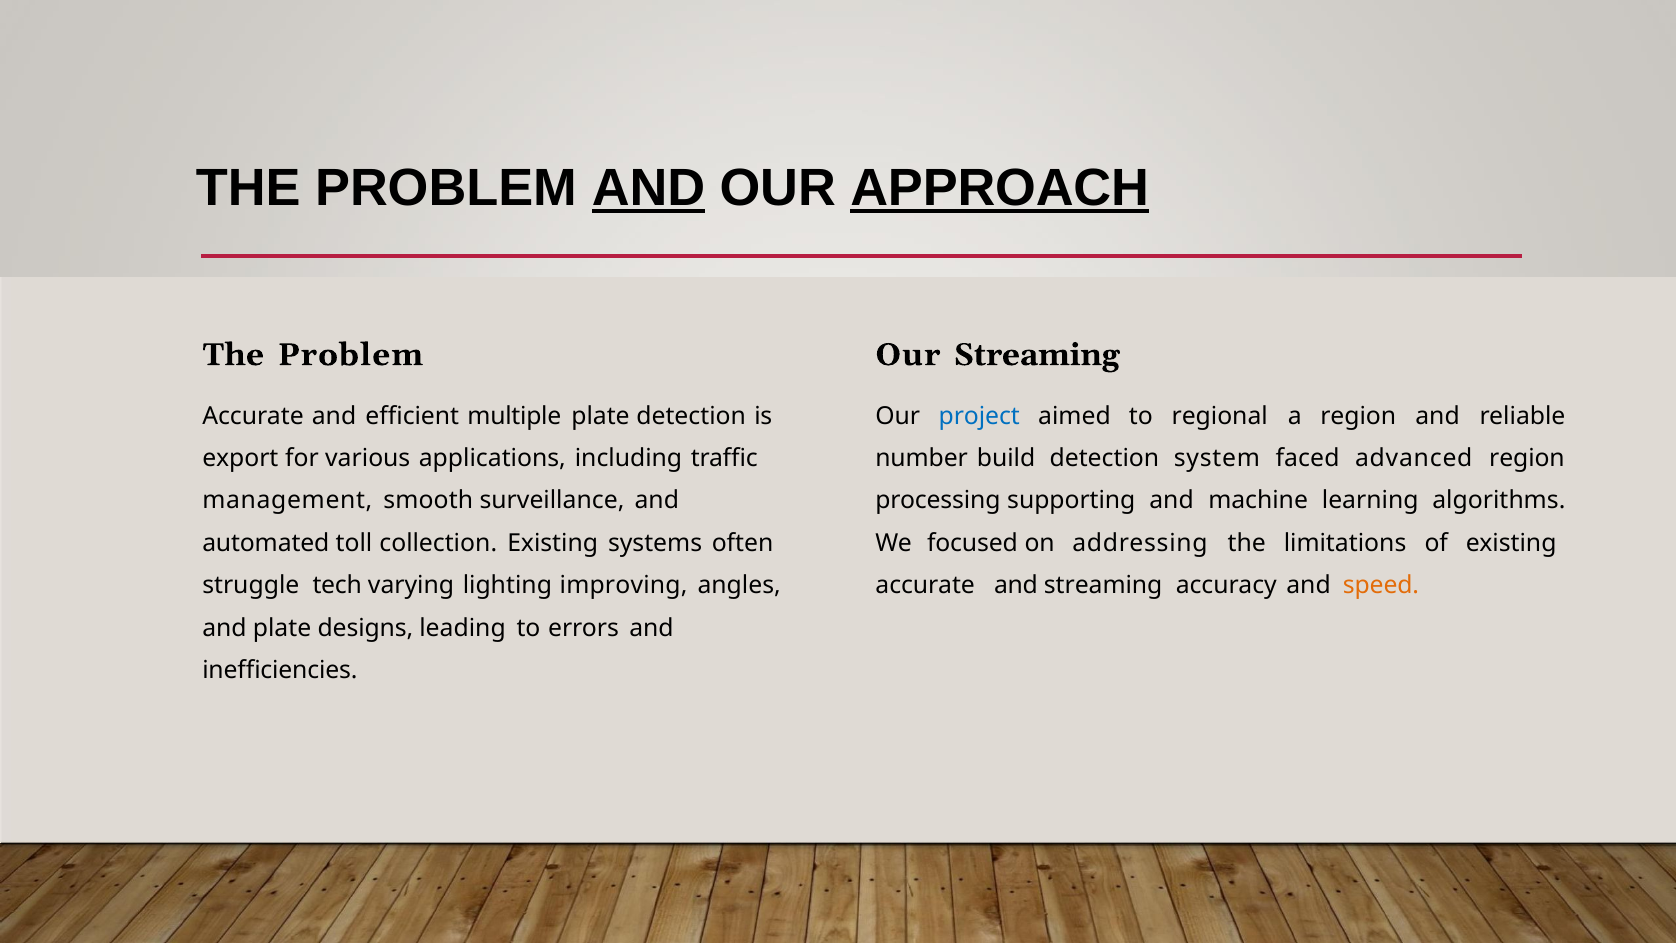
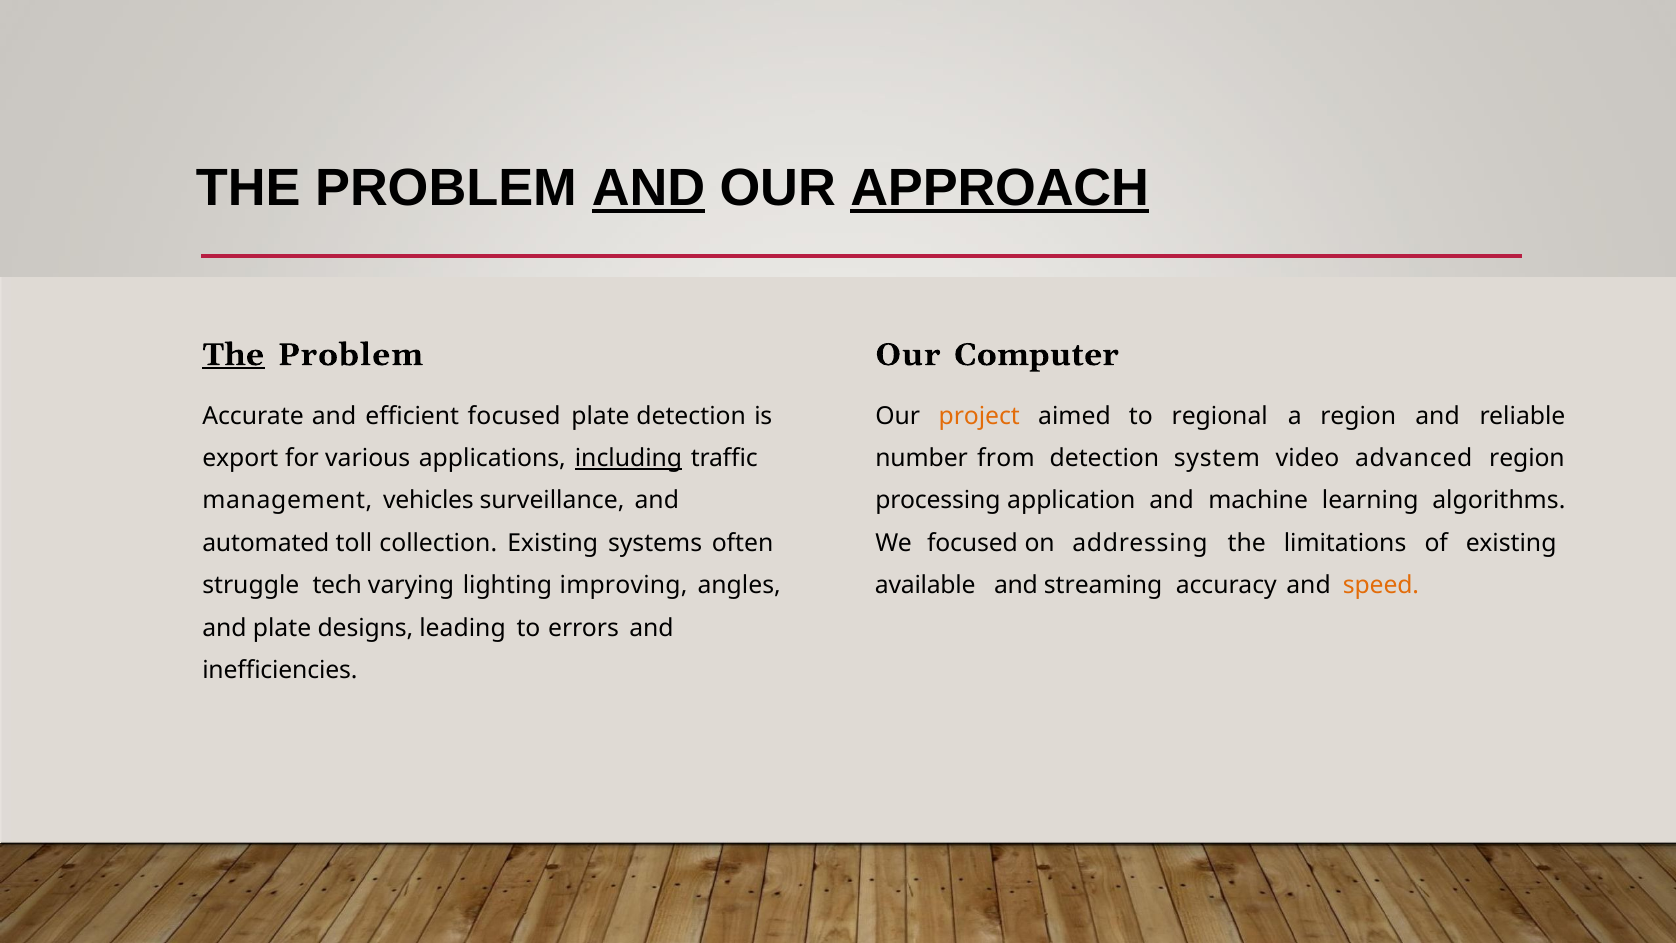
The at (233, 355) underline: none -> present
Our Streaming: Streaming -> Computer
efficient multiple: multiple -> focused
project colour: blue -> orange
including underline: none -> present
build: build -> from
faced: faced -> video
smooth: smooth -> vehicles
supporting: supporting -> application
accurate at (925, 585): accurate -> available
